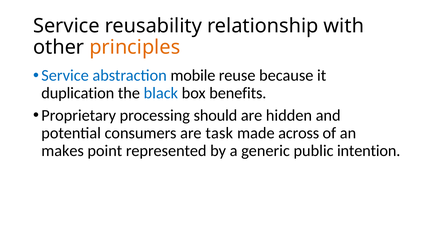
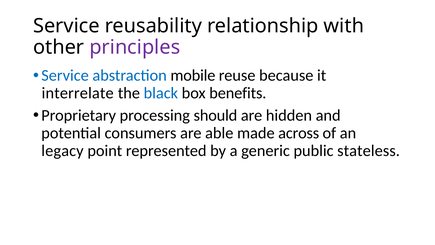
principles colour: orange -> purple
duplication: duplication -> interrelate
task: task -> able
makes: makes -> legacy
intention: intention -> stateless
